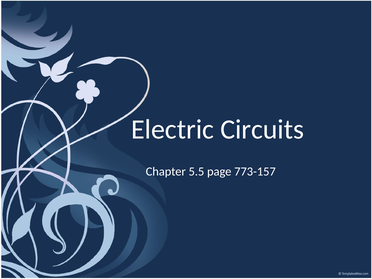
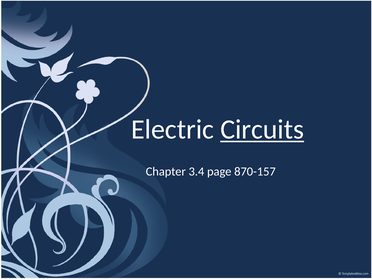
Circuits underline: none -> present
5.5: 5.5 -> 3.4
773-157: 773-157 -> 870-157
